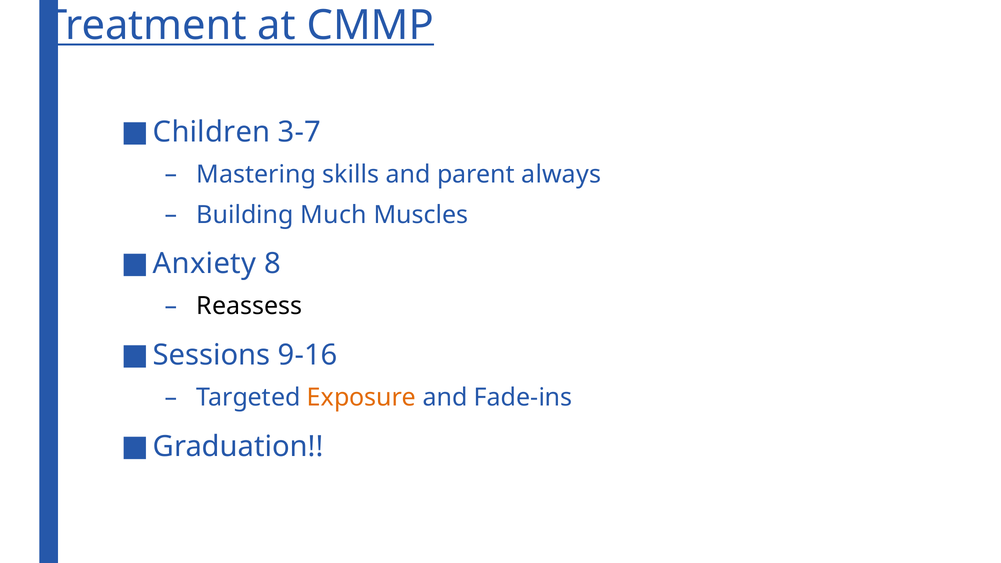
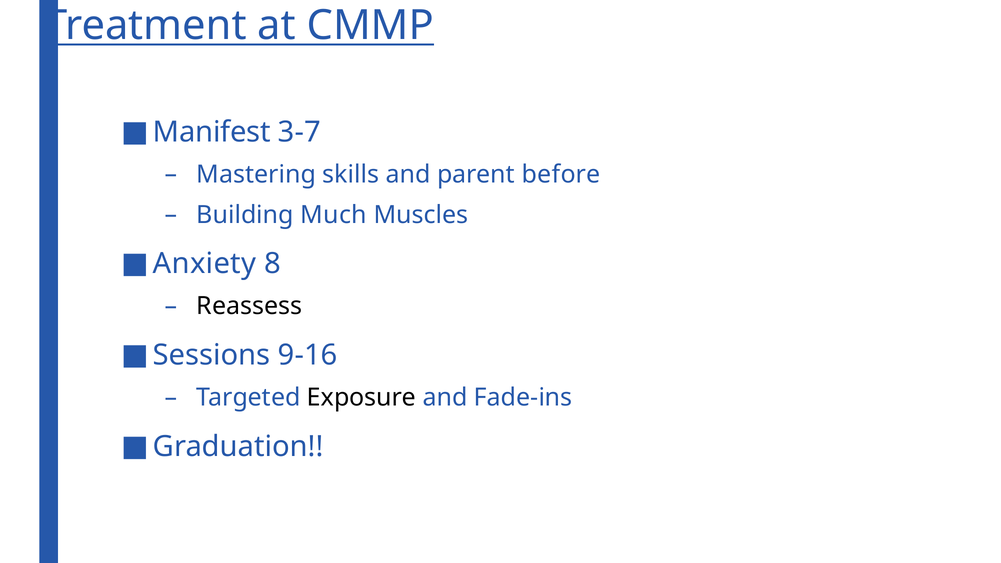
Children: Children -> Manifest
always: always -> before
Exposure colour: orange -> black
